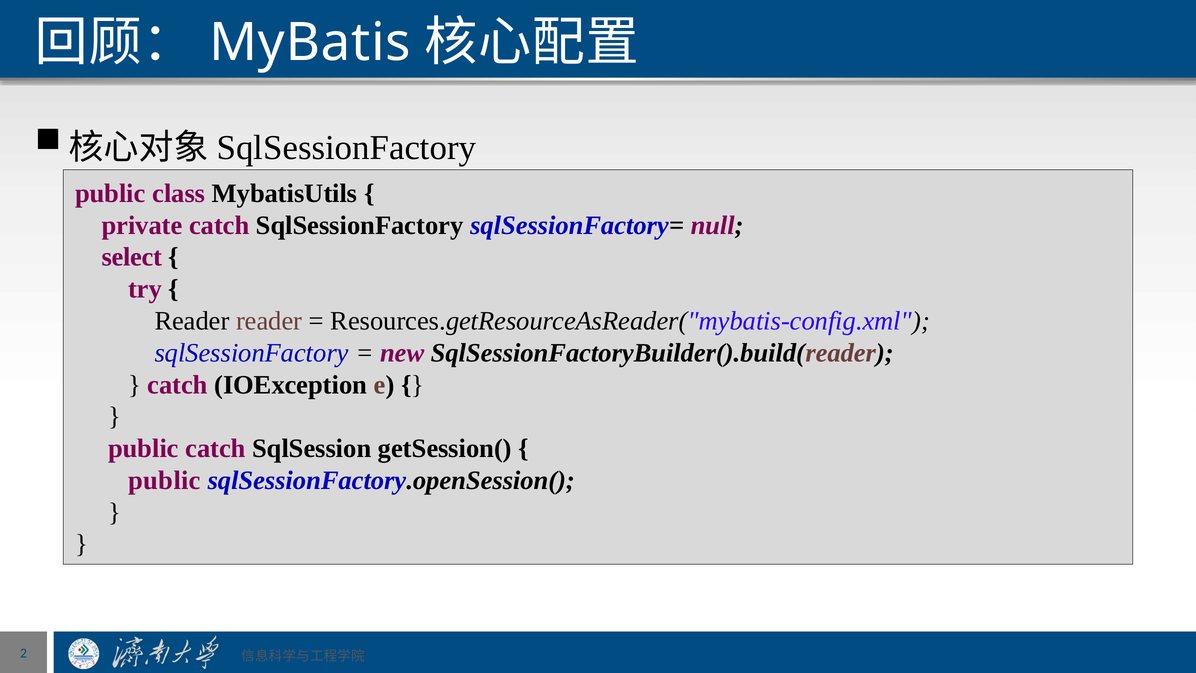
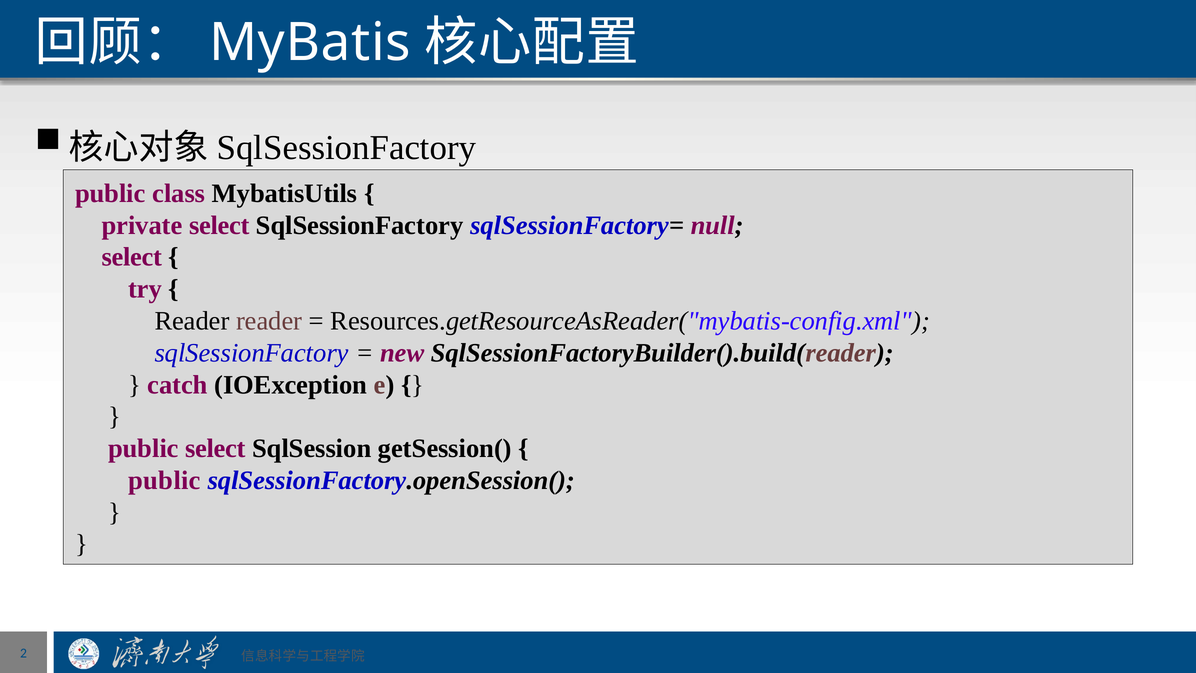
private catch: catch -> select
public catch: catch -> select
